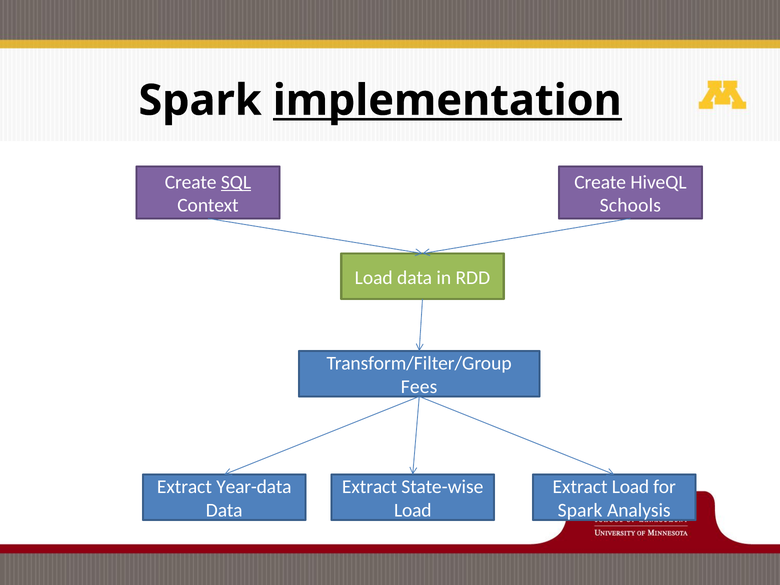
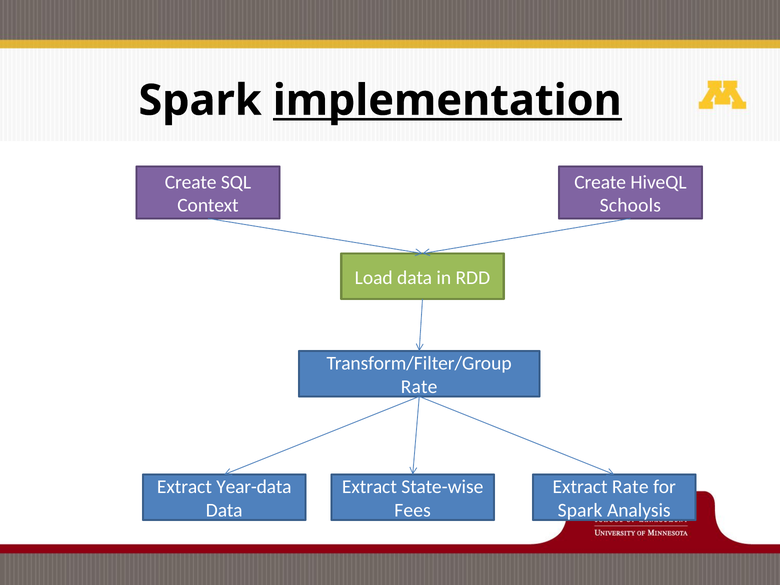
SQL underline: present -> none
Fees at (419, 387): Fees -> Rate
Extract Load: Load -> Rate
Load at (413, 510): Load -> Fees
